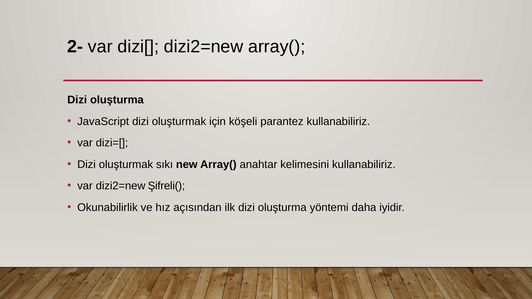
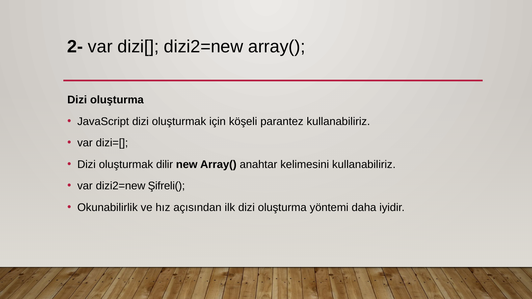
sıkı: sıkı -> dilir
